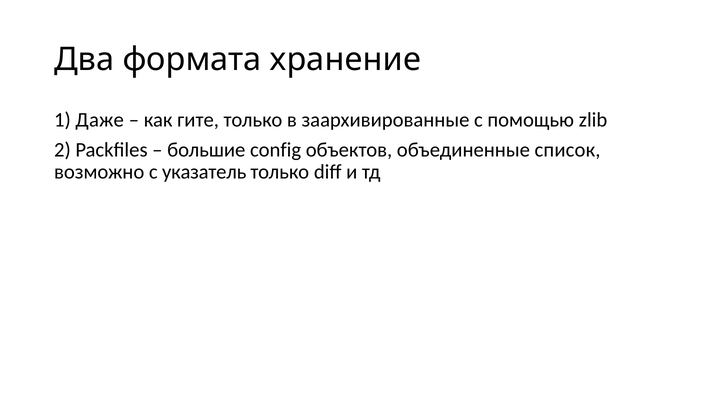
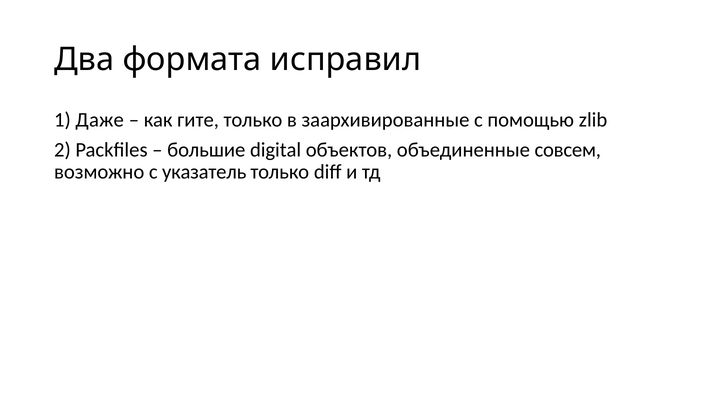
хранение: хранение -> исправил
config: config -> digital
список: список -> совсем
